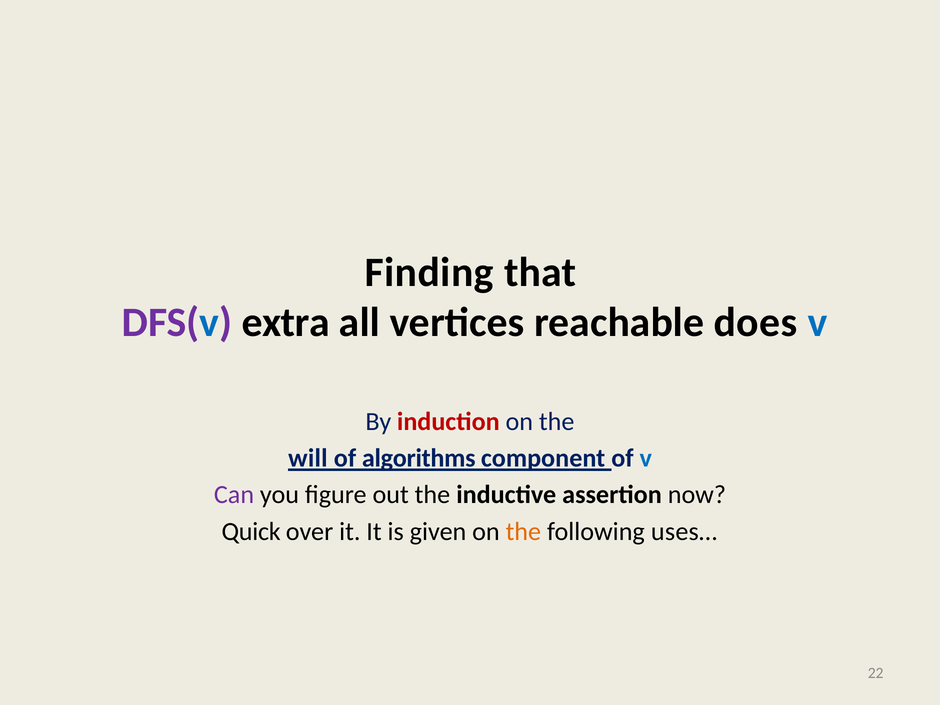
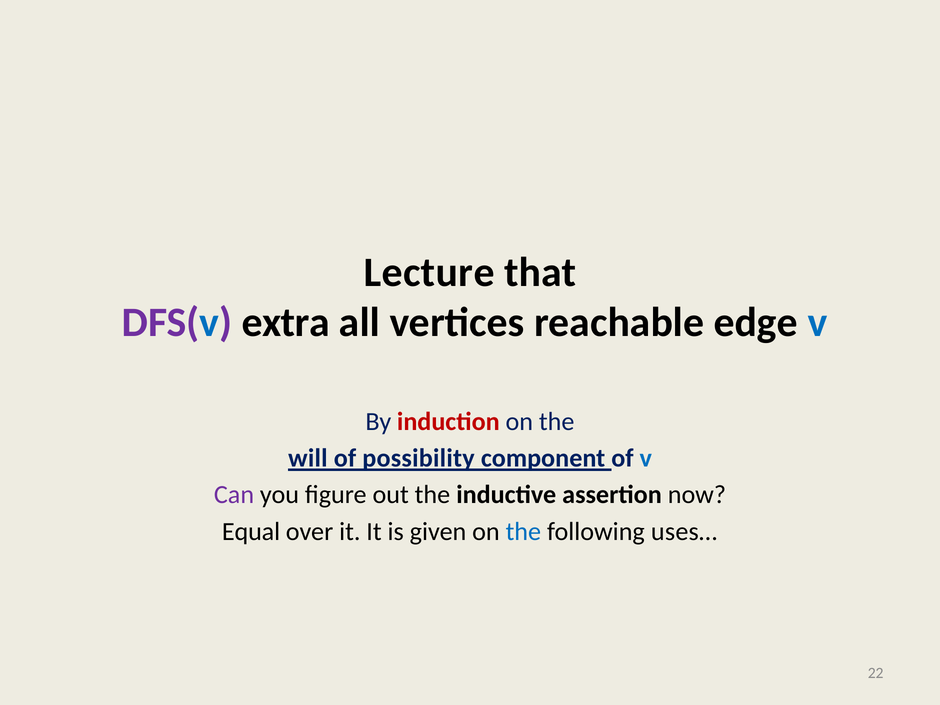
Finding: Finding -> Lecture
does: does -> edge
algorithms: algorithms -> possibility
Quick: Quick -> Equal
the at (523, 531) colour: orange -> blue
